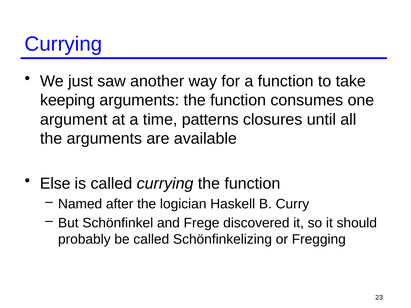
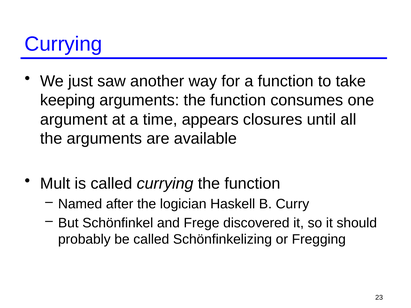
patterns: patterns -> appears
Else: Else -> Mult
